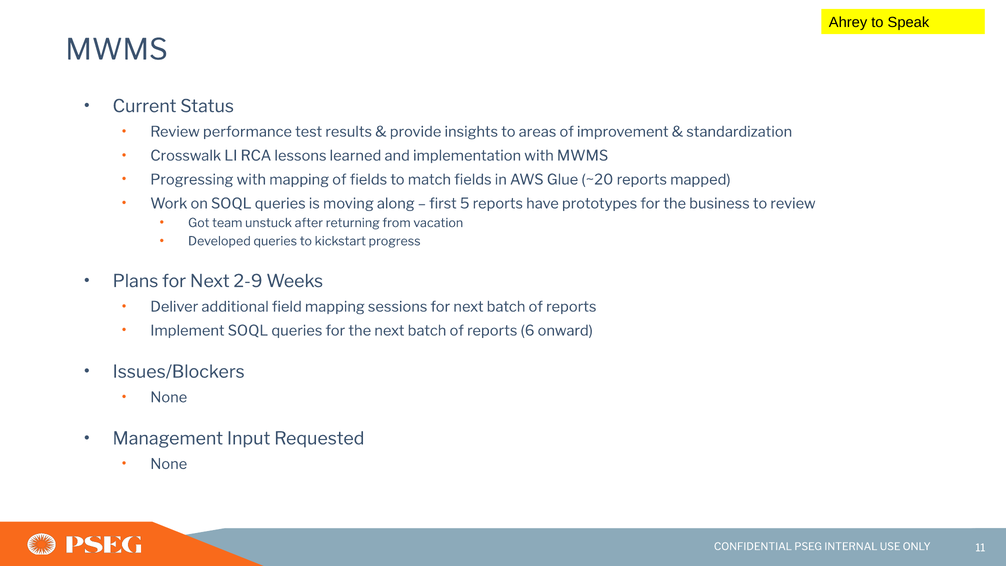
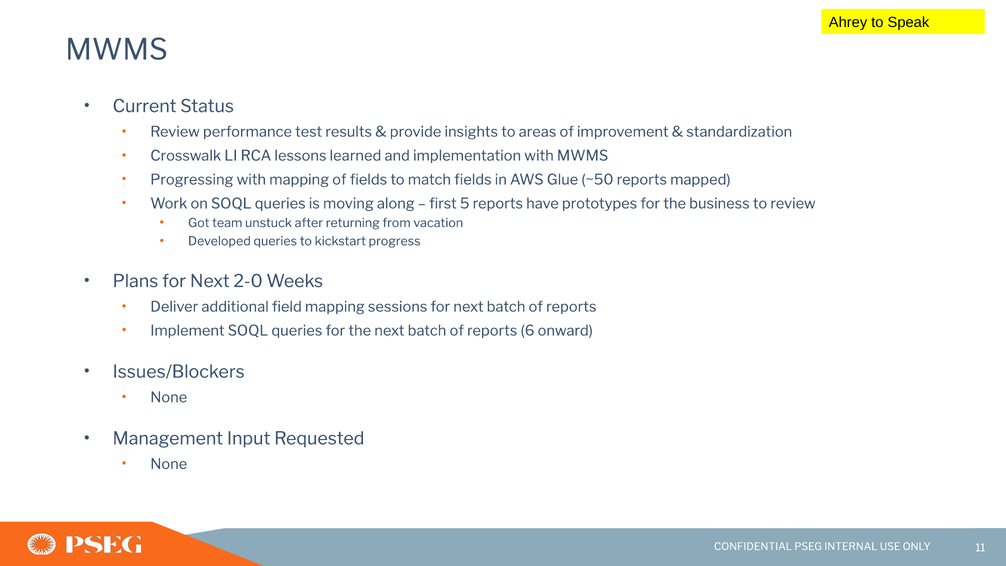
~20: ~20 -> ~50
2-9: 2-9 -> 2-0
